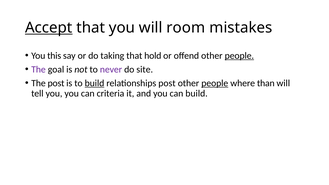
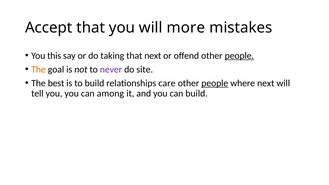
Accept underline: present -> none
room: room -> more
that hold: hold -> next
The at (38, 69) colour: purple -> orange
The post: post -> best
build at (94, 83) underline: present -> none
relationships post: post -> care
where than: than -> next
criteria: criteria -> among
